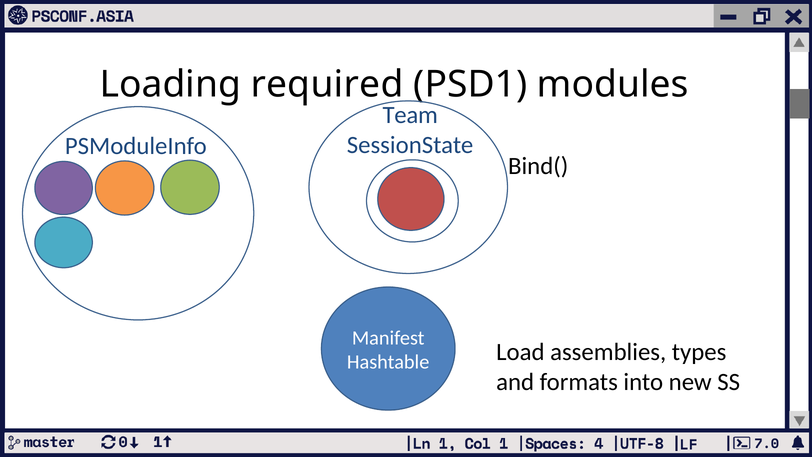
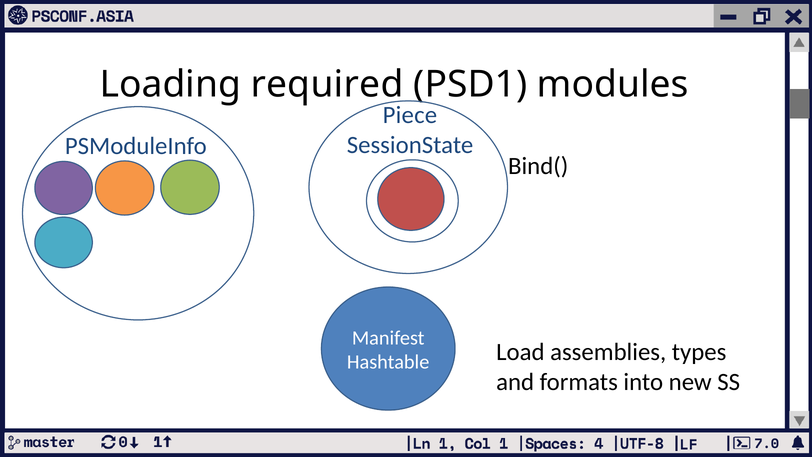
Team: Team -> Piece
